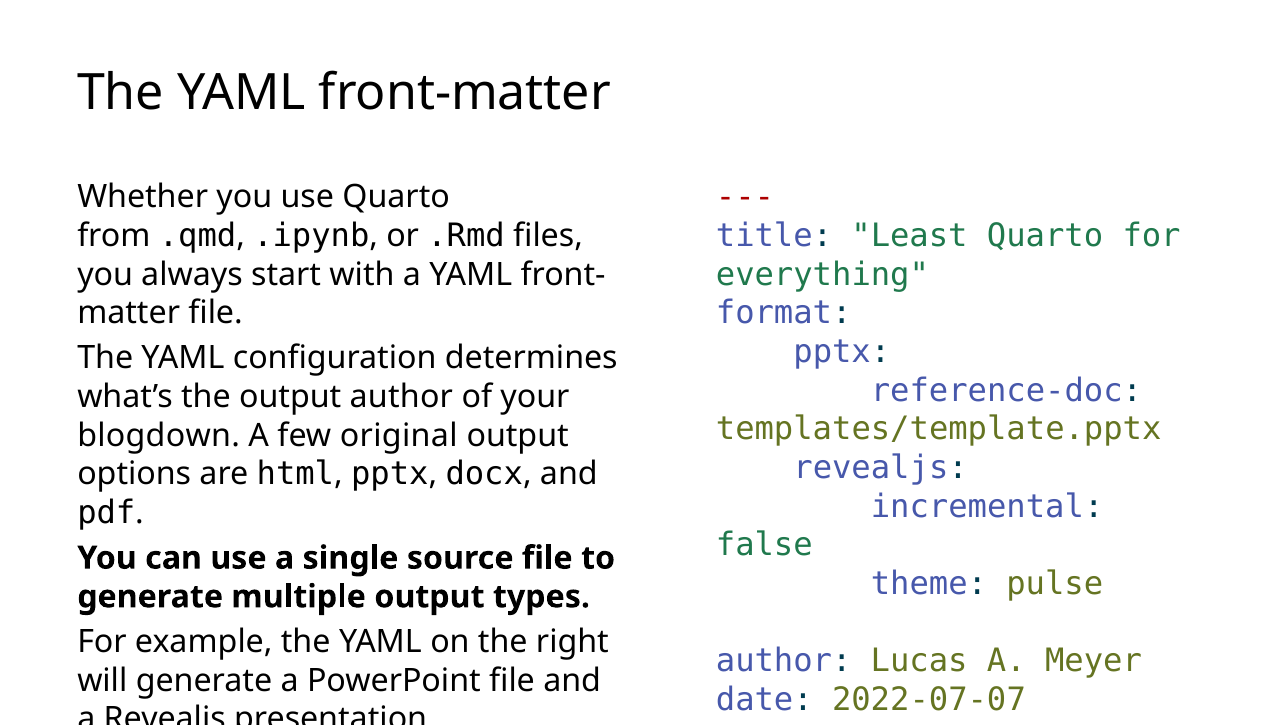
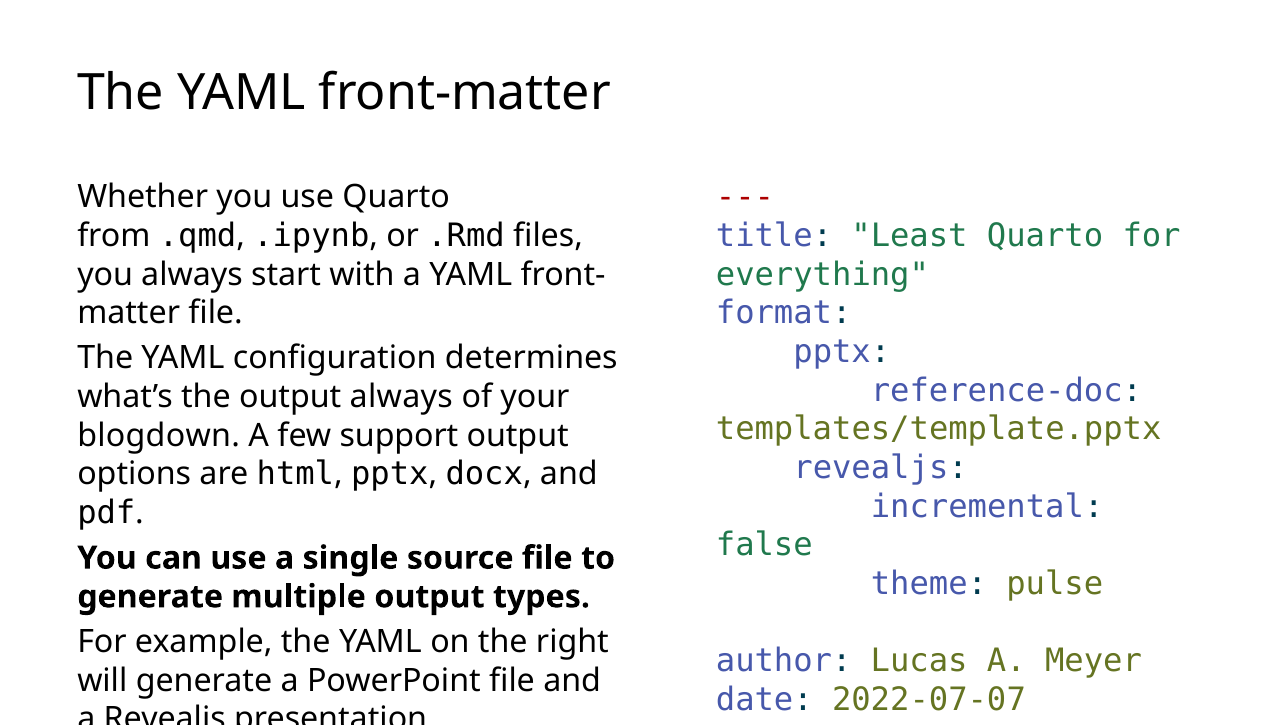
output author: author -> always
original: original -> support
